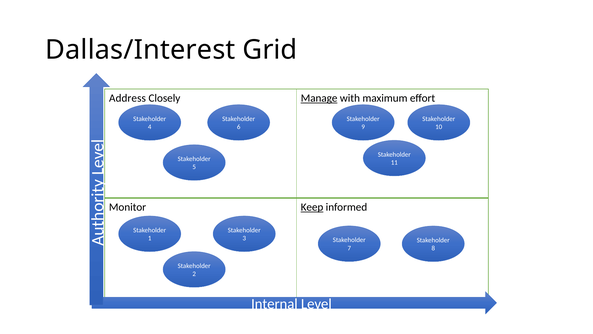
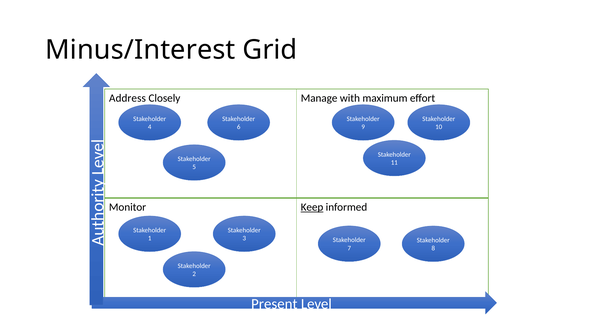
Dallas/Interest: Dallas/Interest -> Minus/Interest
Manage underline: present -> none
Internal: Internal -> Present
